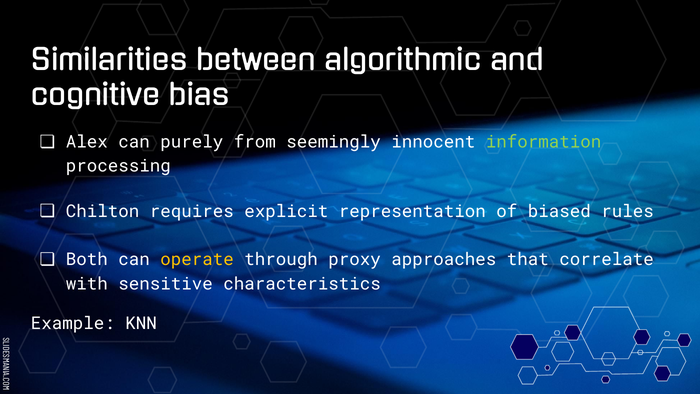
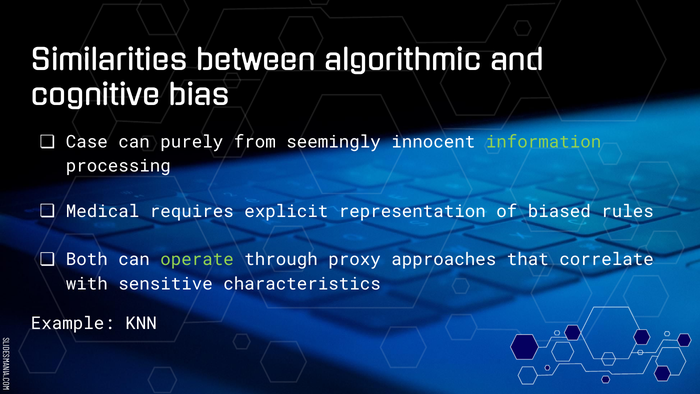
Alex: Alex -> Case
Chilton: Chilton -> Medical
operate colour: yellow -> light green
